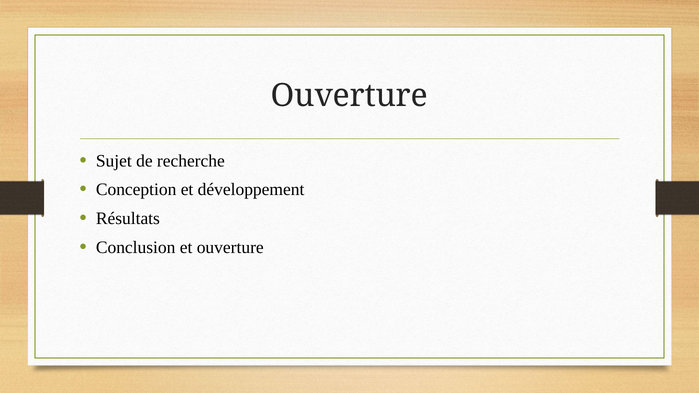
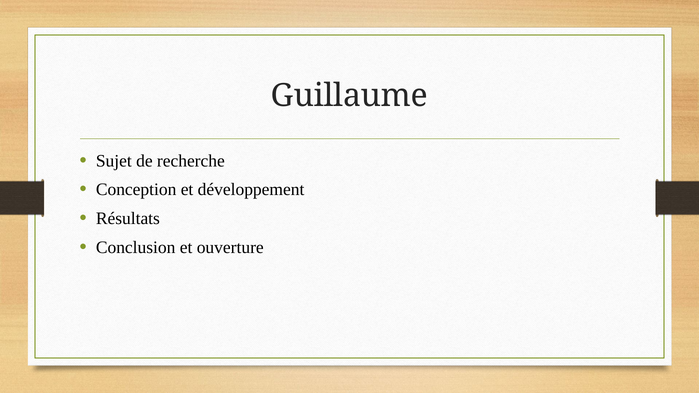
Ouverture at (349, 96): Ouverture -> Guillaume
